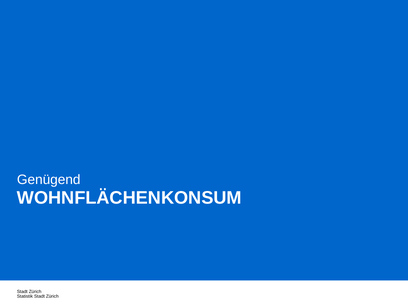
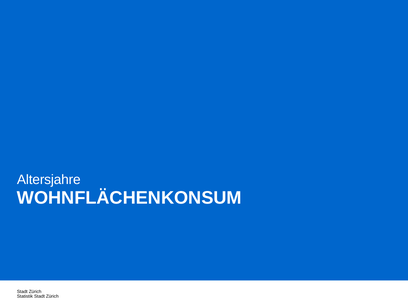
Genügend: Genügend -> Altersjahre
